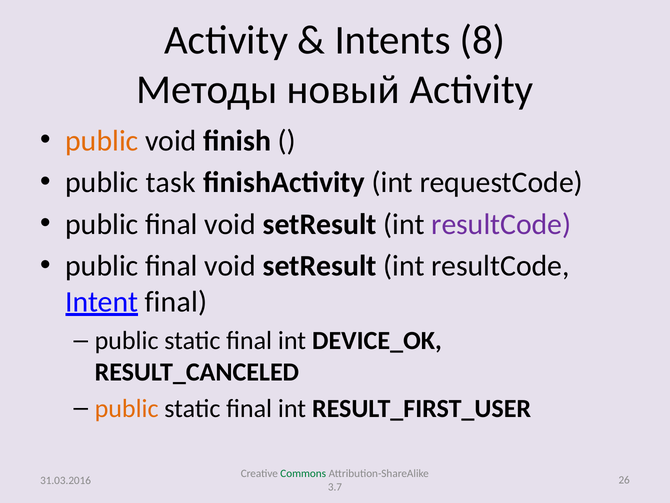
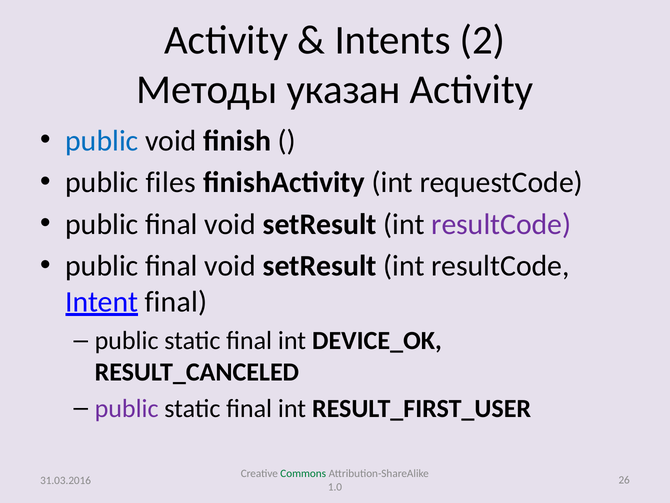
8: 8 -> 2
новый: новый -> указан
public at (102, 141) colour: orange -> blue
task: task -> files
public at (127, 408) colour: orange -> purple
3.7: 3.7 -> 1.0
